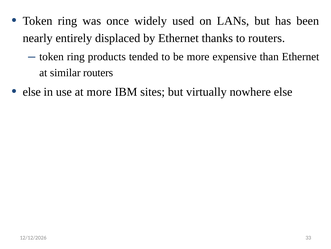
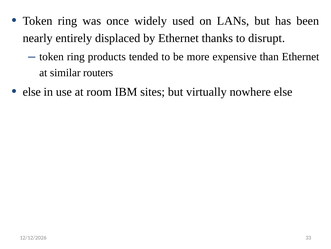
to routers: routers -> disrupt
at more: more -> room
